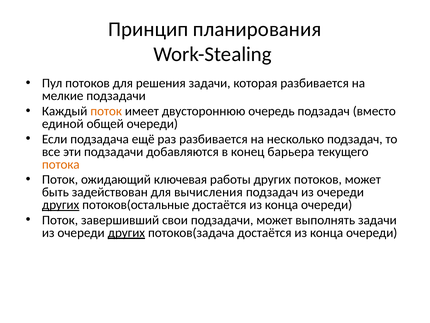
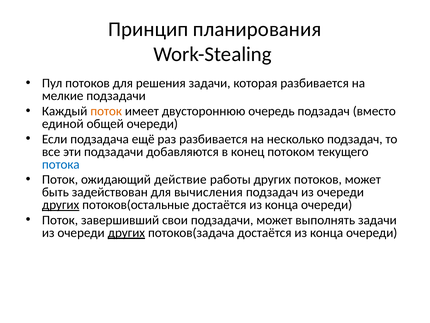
барьера: барьера -> потоком
потока colour: orange -> blue
ключевая: ключевая -> действие
